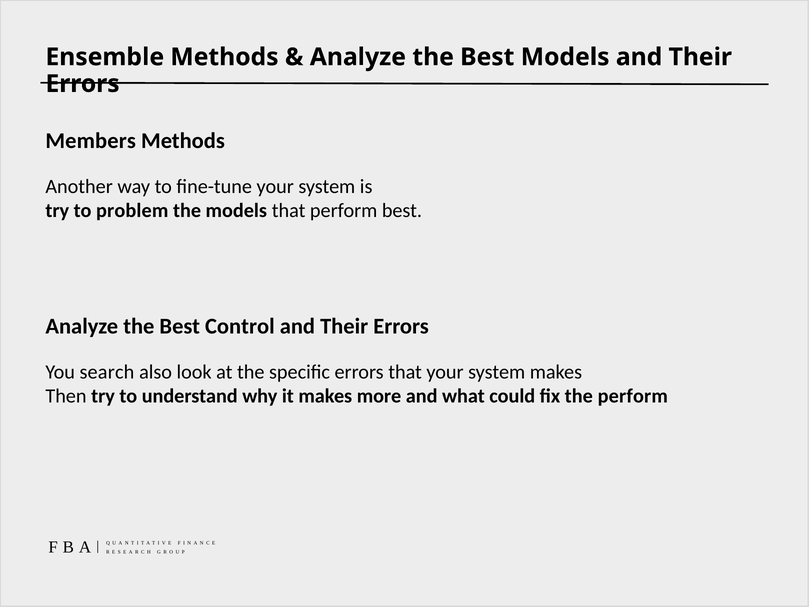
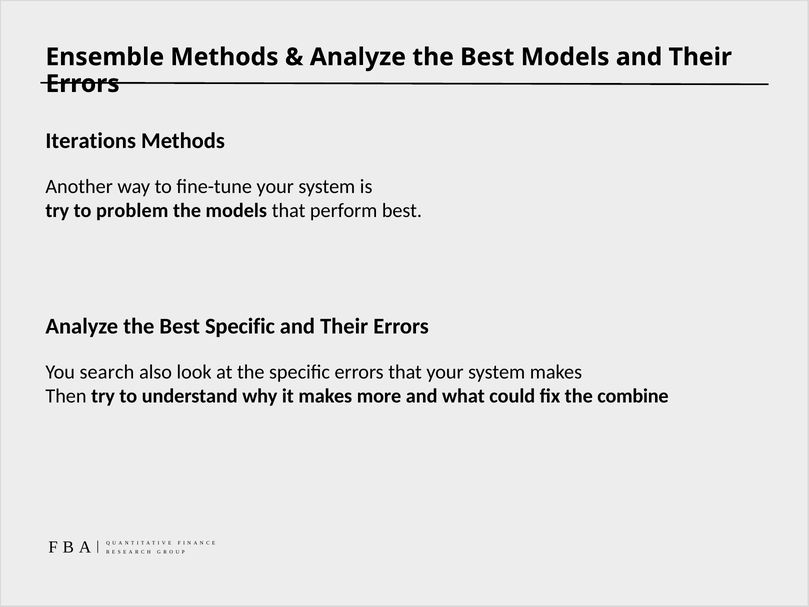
Members: Members -> Iterations
Best Control: Control -> Specific
the perform: perform -> combine
